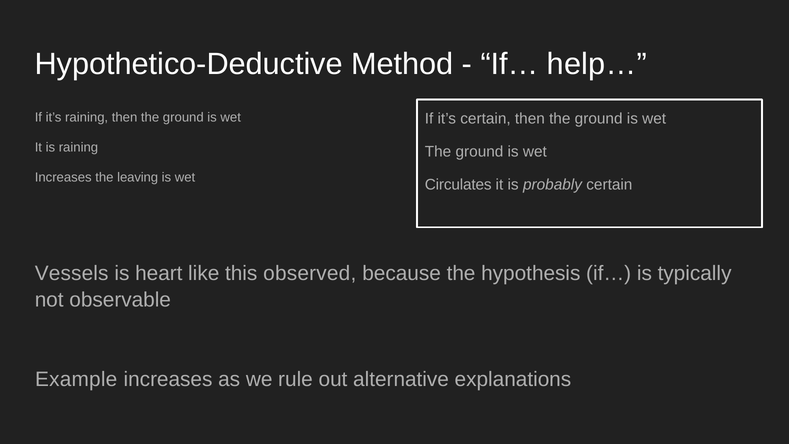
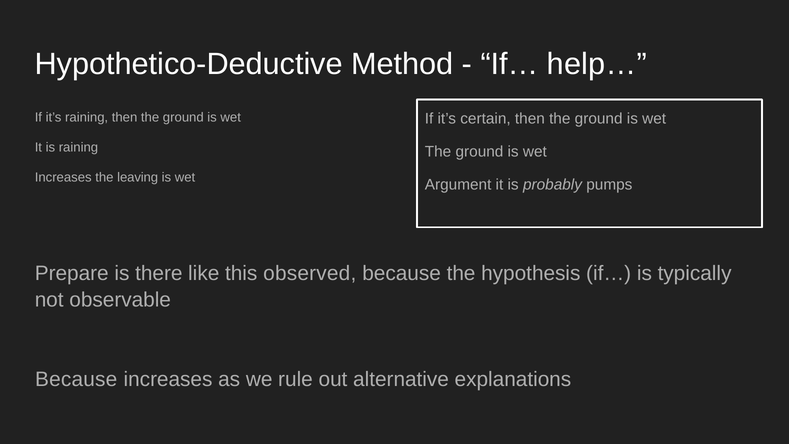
Circulates: Circulates -> Argument
probably certain: certain -> pumps
Vessels: Vessels -> Prepare
heart: heart -> there
Example at (76, 379): Example -> Because
